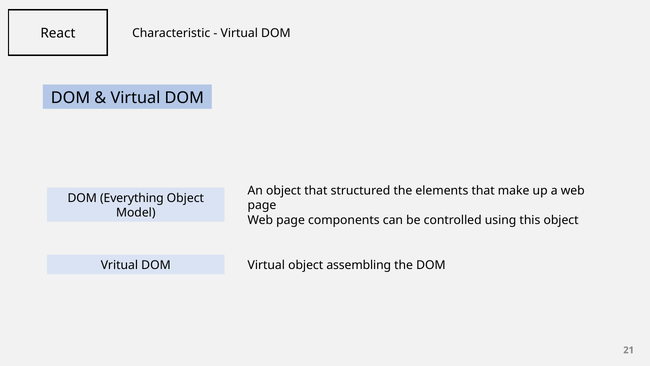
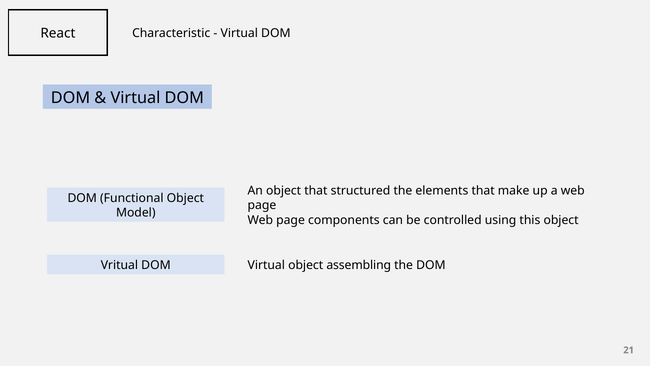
Everything: Everything -> Functional
